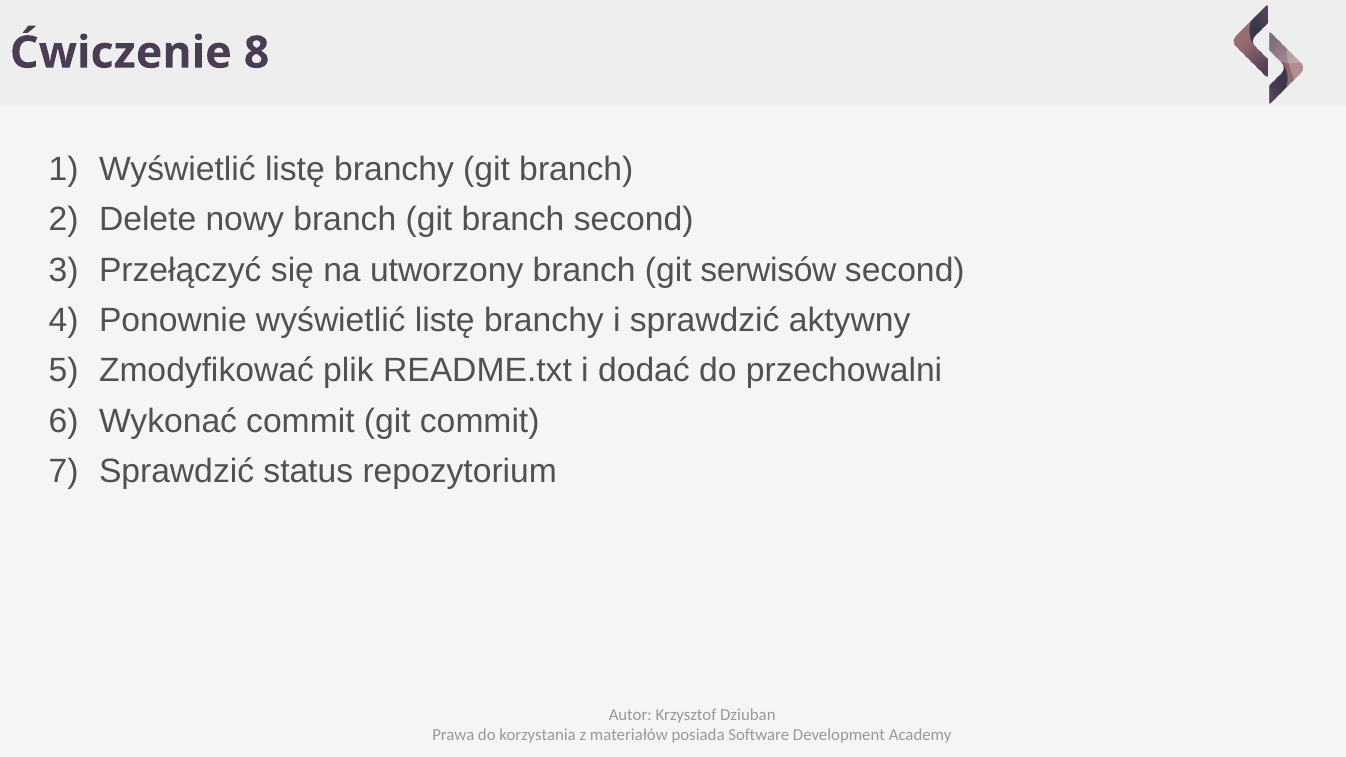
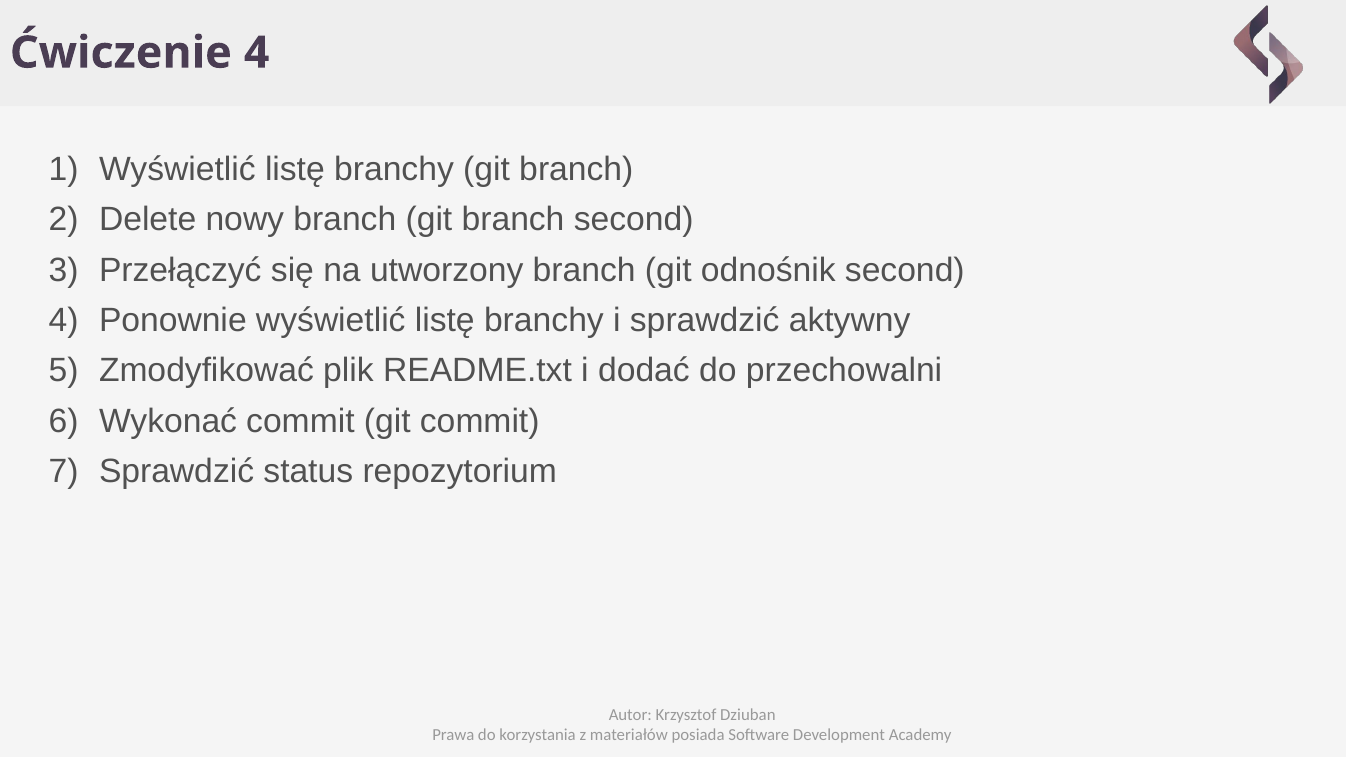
Ćwiczenie 8: 8 -> 4
serwisów: serwisów -> odnośnik
